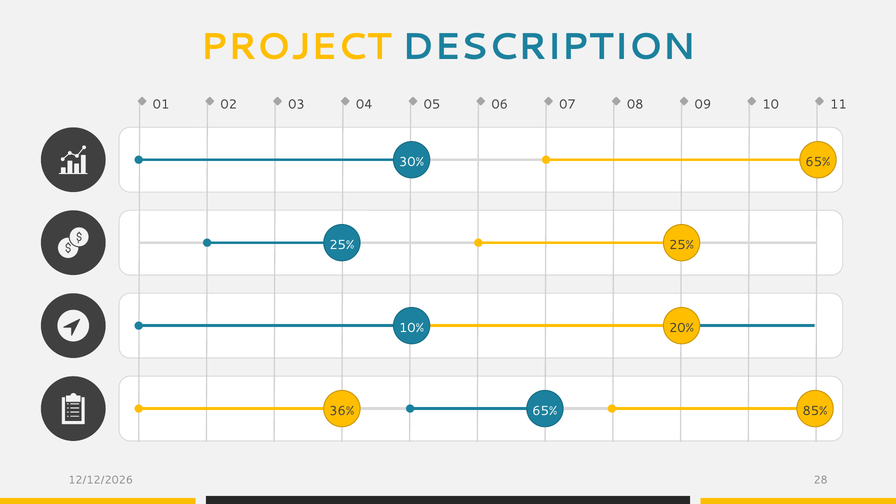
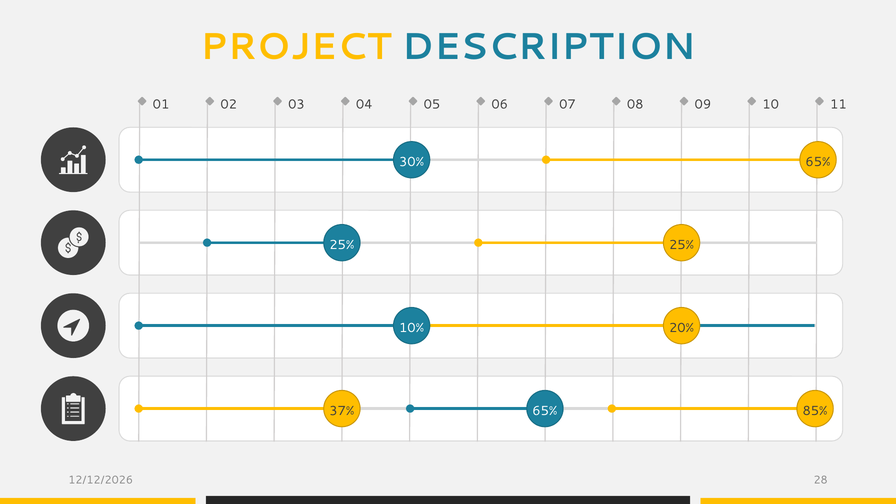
36%: 36% -> 37%
